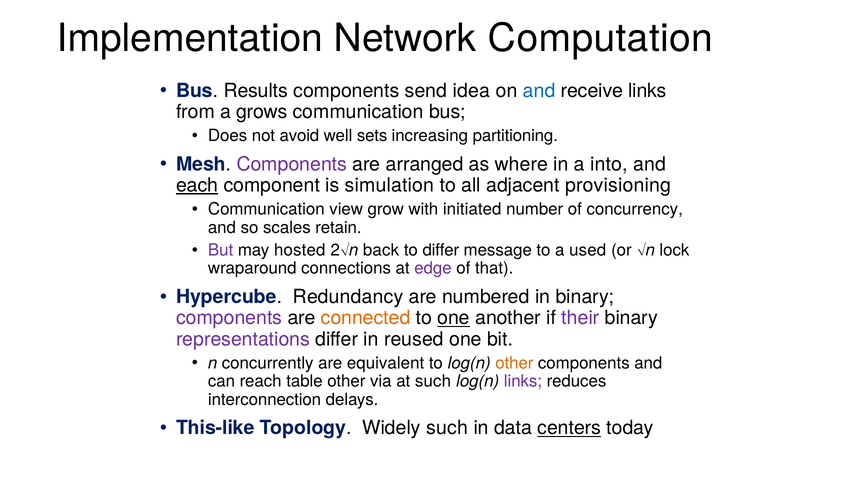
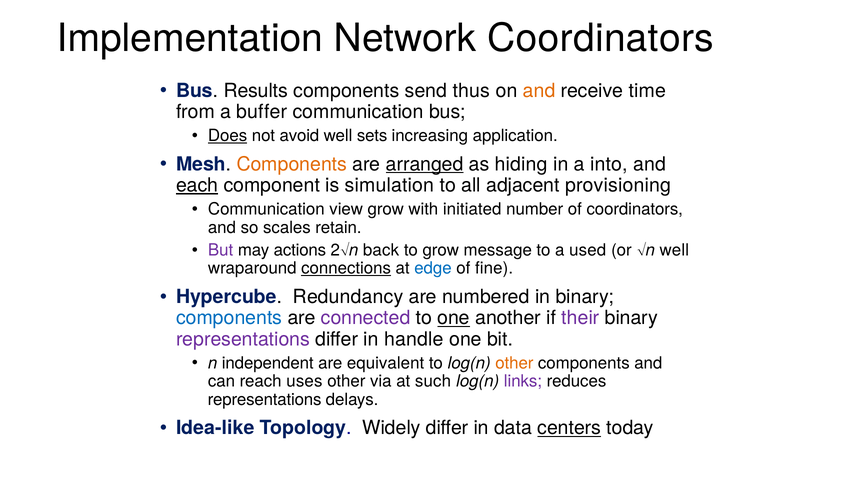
Network Computation: Computation -> Coordinators
idea: idea -> thus
and at (539, 91) colour: blue -> orange
receive links: links -> time
grows: grows -> buffer
Does underline: none -> present
partitioning: partitioning -> application
Components at (292, 164) colour: purple -> orange
arranged underline: none -> present
where: where -> hiding
of concurrency: concurrency -> coordinators
hosted: hosted -> actions
to differ: differ -> grow
n lock: lock -> well
connections underline: none -> present
edge colour: purple -> blue
that: that -> fine
components at (229, 318) colour: purple -> blue
connected colour: orange -> purple
reused: reused -> handle
concurrently: concurrently -> independent
table: table -> uses
interconnection at (265, 400): interconnection -> representations
This-like: This-like -> Idea-like
Widely such: such -> differ
